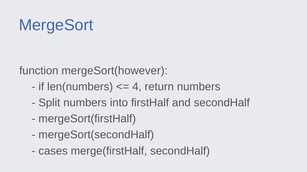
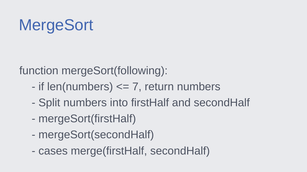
mergeSort(however: mergeSort(however -> mergeSort(following
4: 4 -> 7
